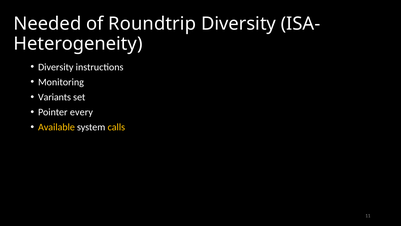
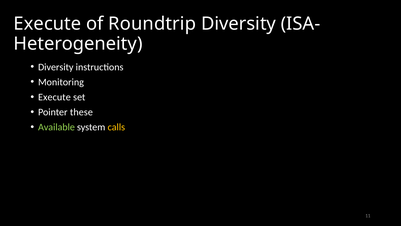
Needed at (47, 24): Needed -> Execute
Variants at (55, 97): Variants -> Execute
every: every -> these
Available colour: yellow -> light green
